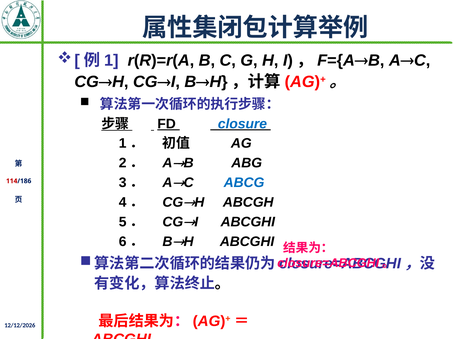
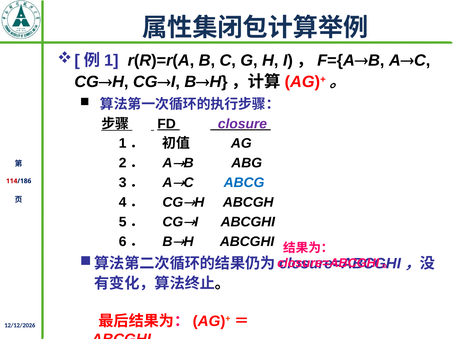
closure colour: blue -> purple
